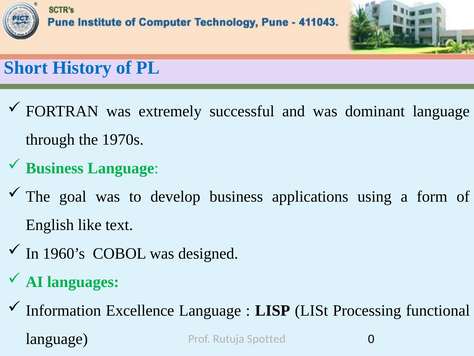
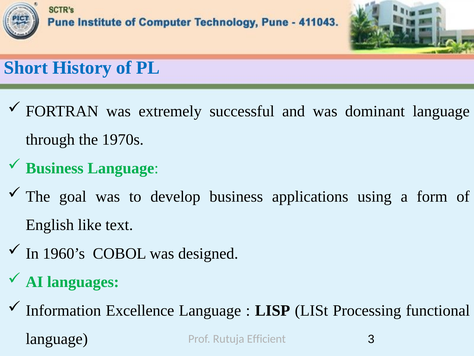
0: 0 -> 3
Spotted: Spotted -> Efficient
